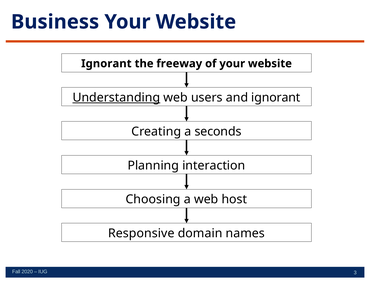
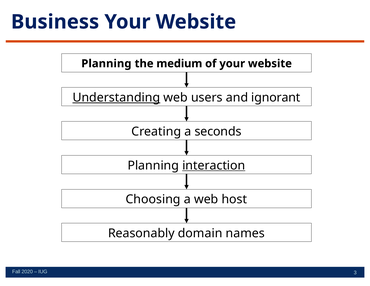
Ignorant at (106, 64): Ignorant -> Planning
freeway: freeway -> medium
interaction underline: none -> present
Responsive: Responsive -> Reasonably
